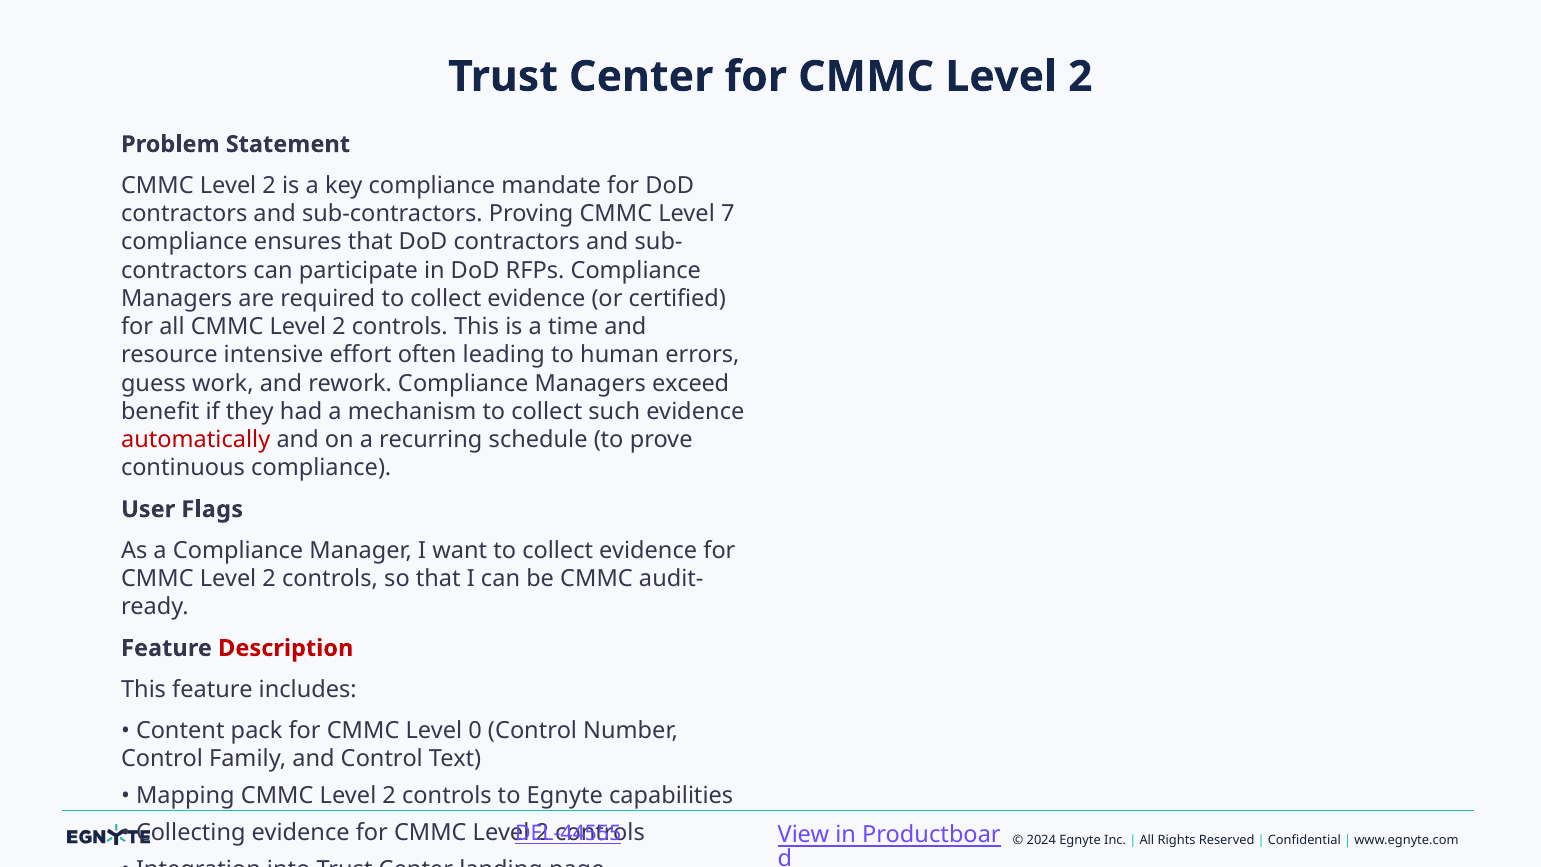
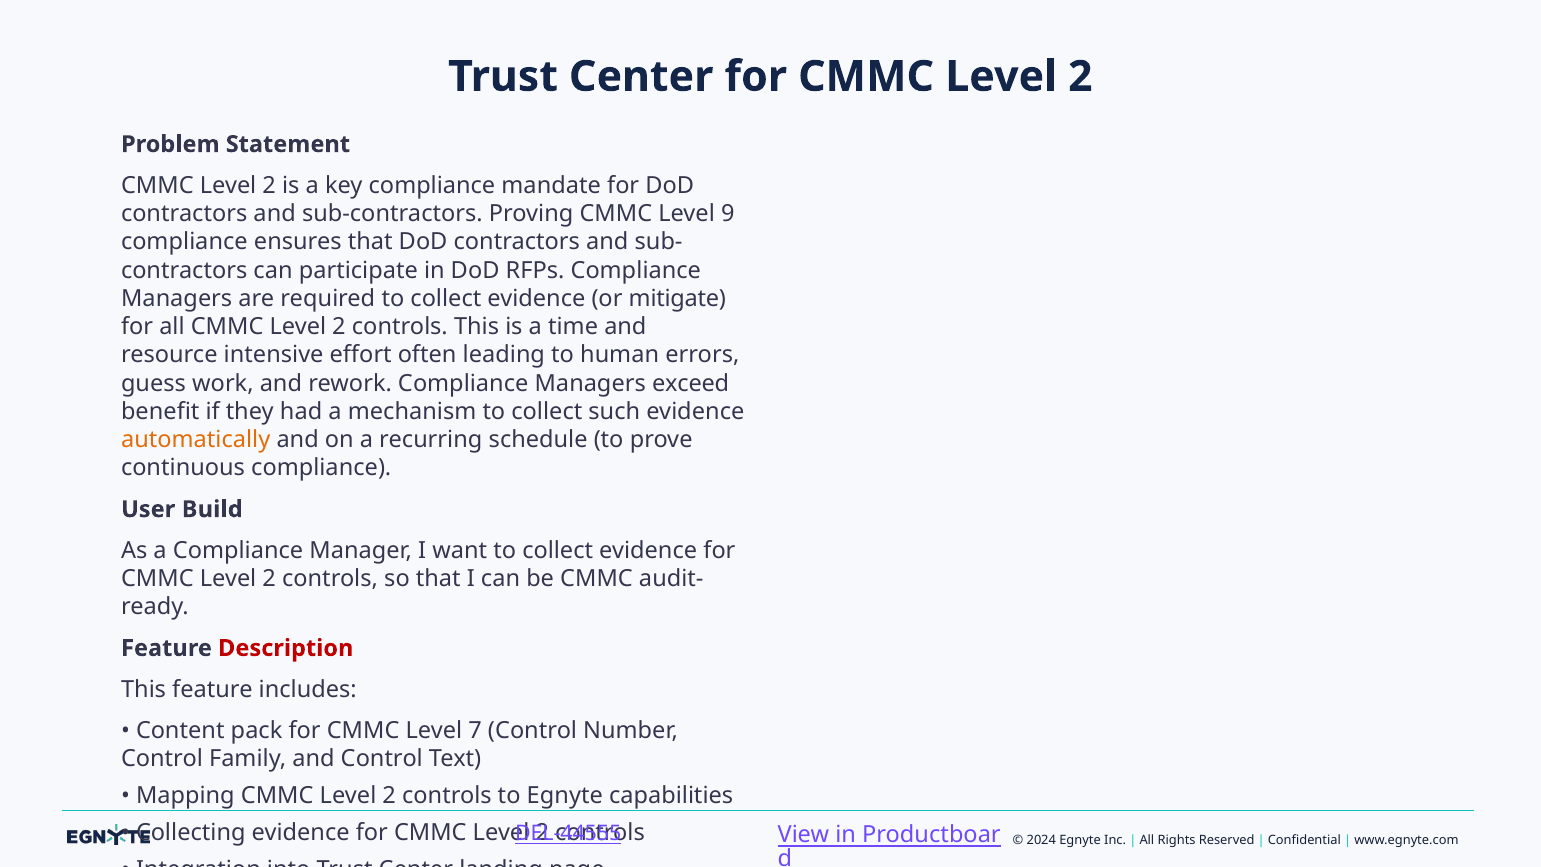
7: 7 -> 9
certified: certified -> mitigate
automatically colour: red -> orange
Flags: Flags -> Build
0: 0 -> 7
